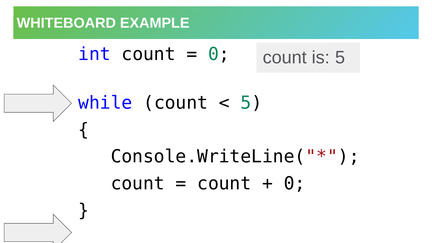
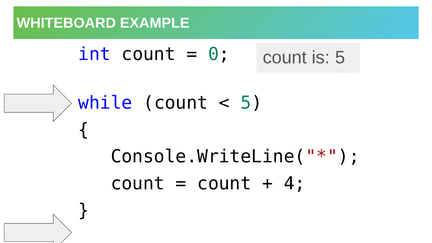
0 at (295, 184): 0 -> 4
